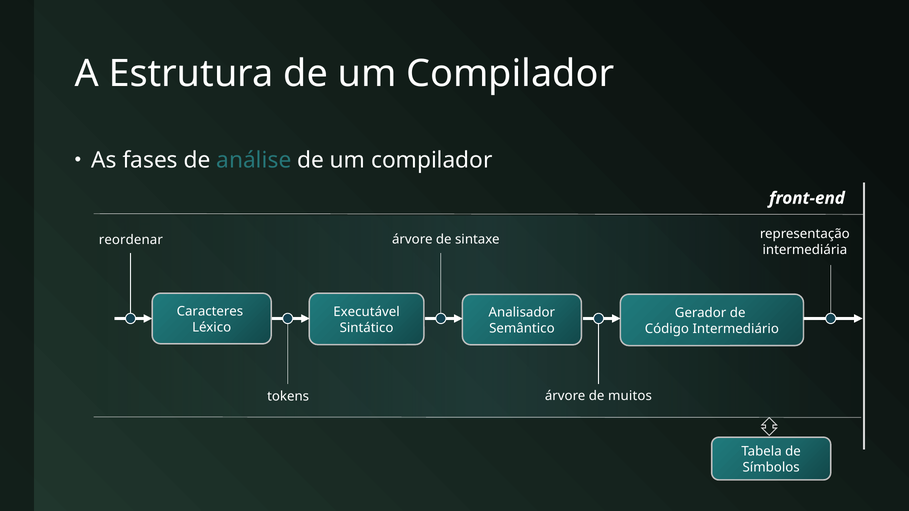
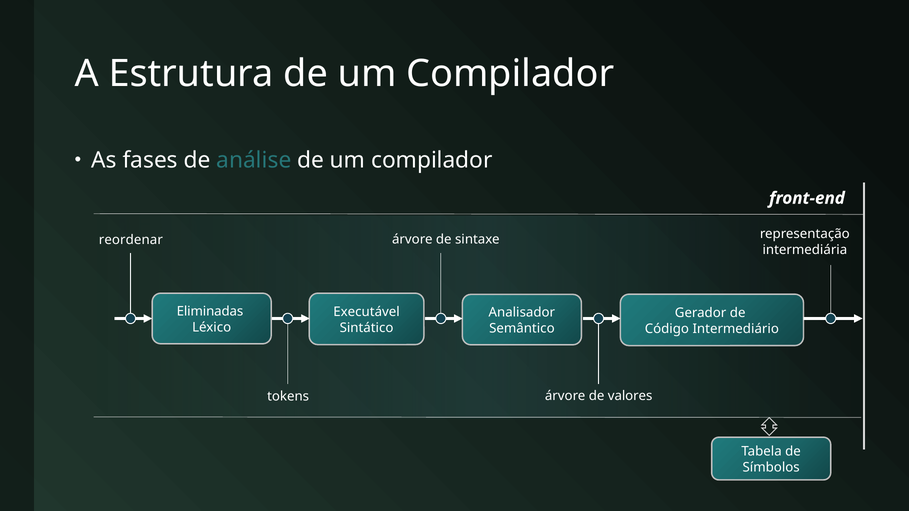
Caracteres: Caracteres -> Eliminadas
muitos: muitos -> valores
